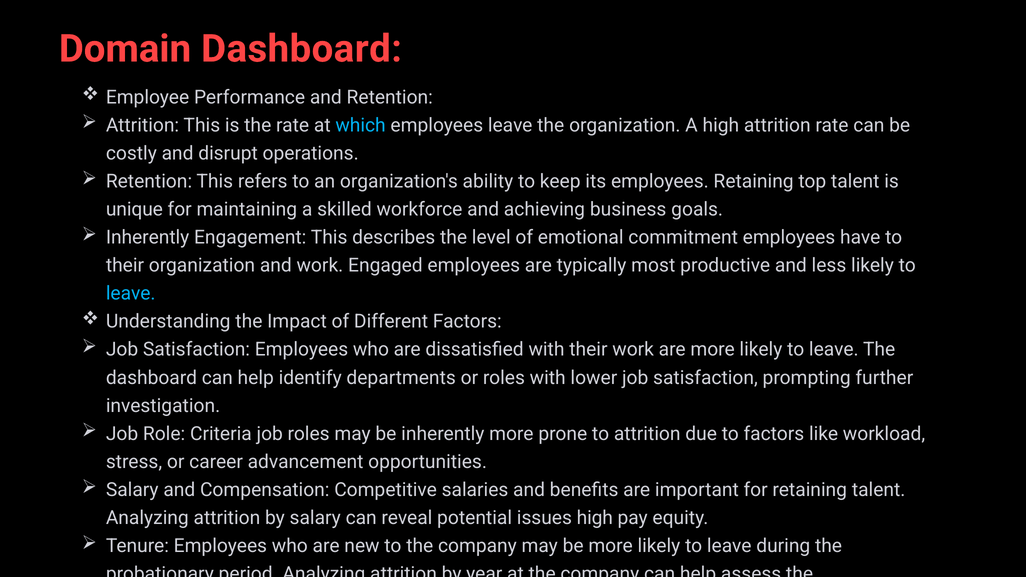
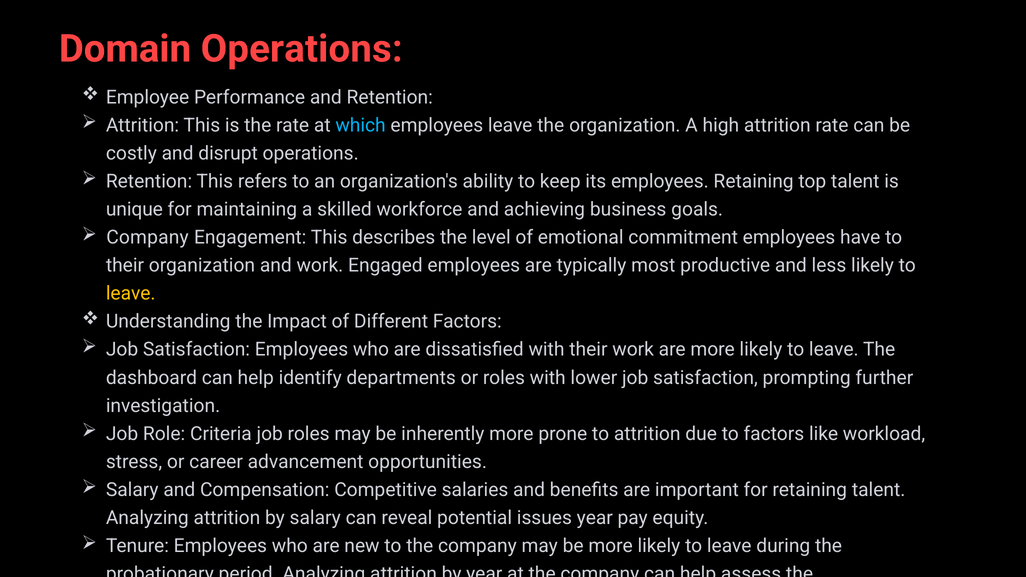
Domain Dashboard: Dashboard -> Operations
Inherently at (148, 237): Inherently -> Company
leave at (131, 294) colour: light blue -> yellow
issues high: high -> year
